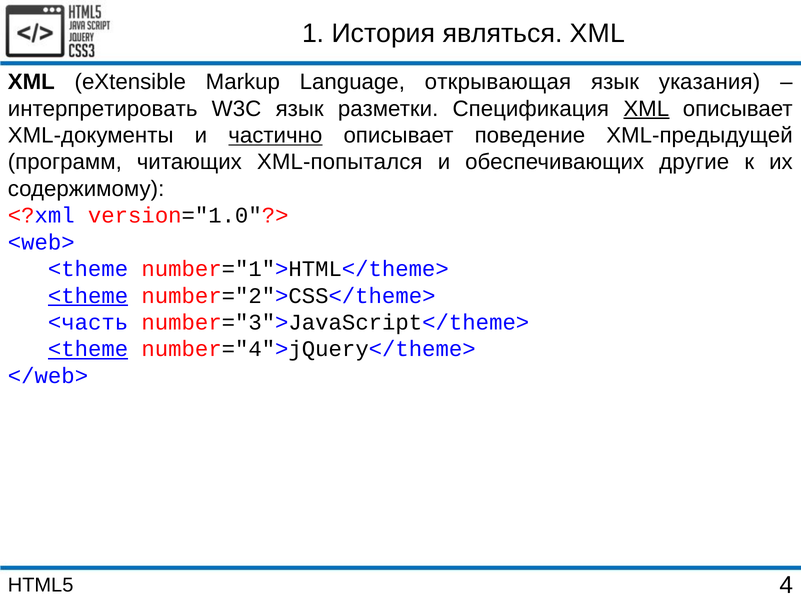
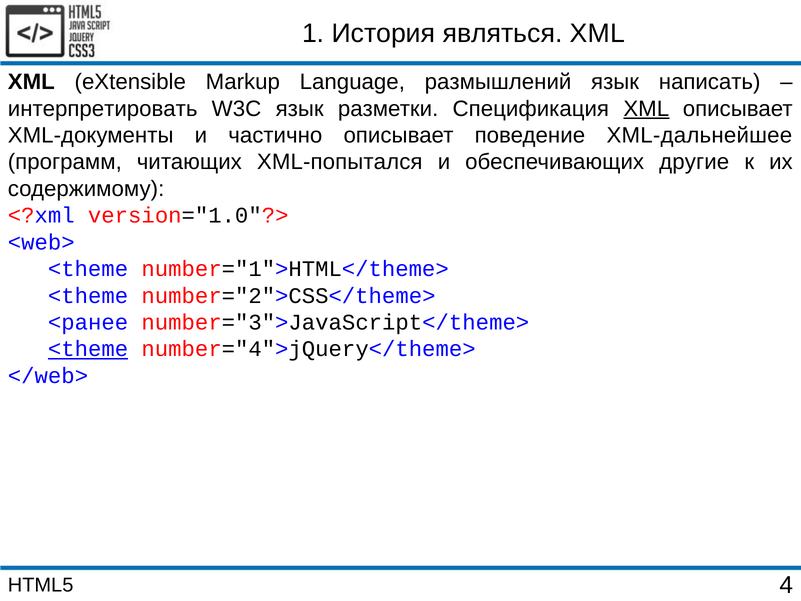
открывающая: открывающая -> размышлений
указания: указания -> написать
частично underline: present -> none
XML-предыдущей: XML-предыдущей -> XML-дальнейшее
<theme at (88, 296) underline: present -> none
<часть: <часть -> <ранее
